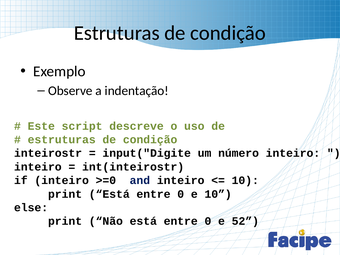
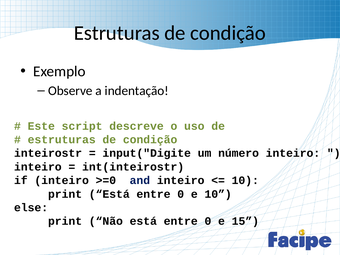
52: 52 -> 15
